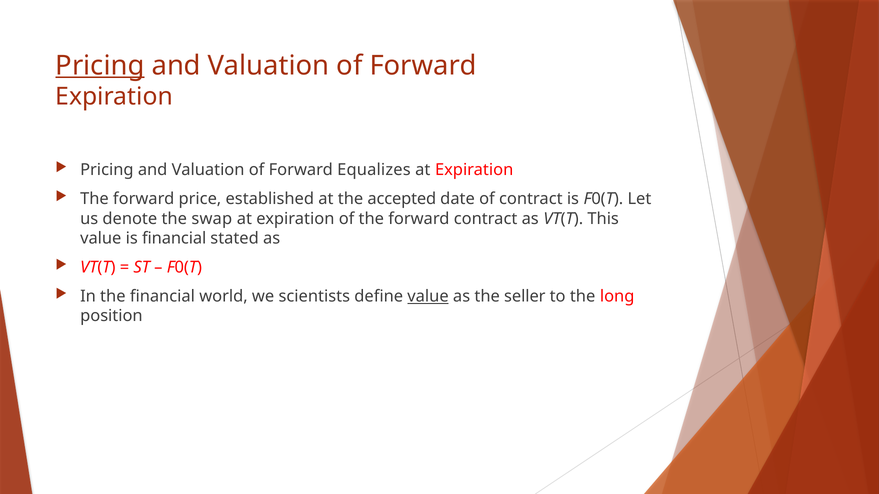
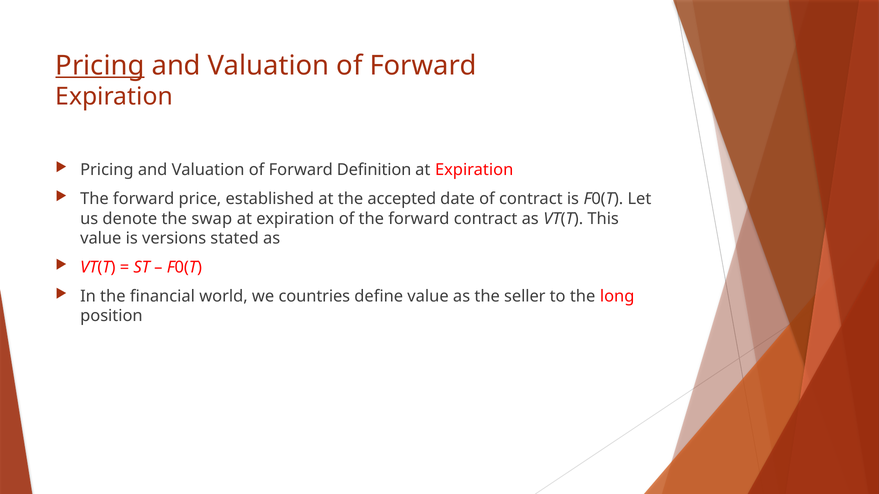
Equalizes: Equalizes -> Definition
is financial: financial -> versions
scientists: scientists -> countries
value at (428, 296) underline: present -> none
